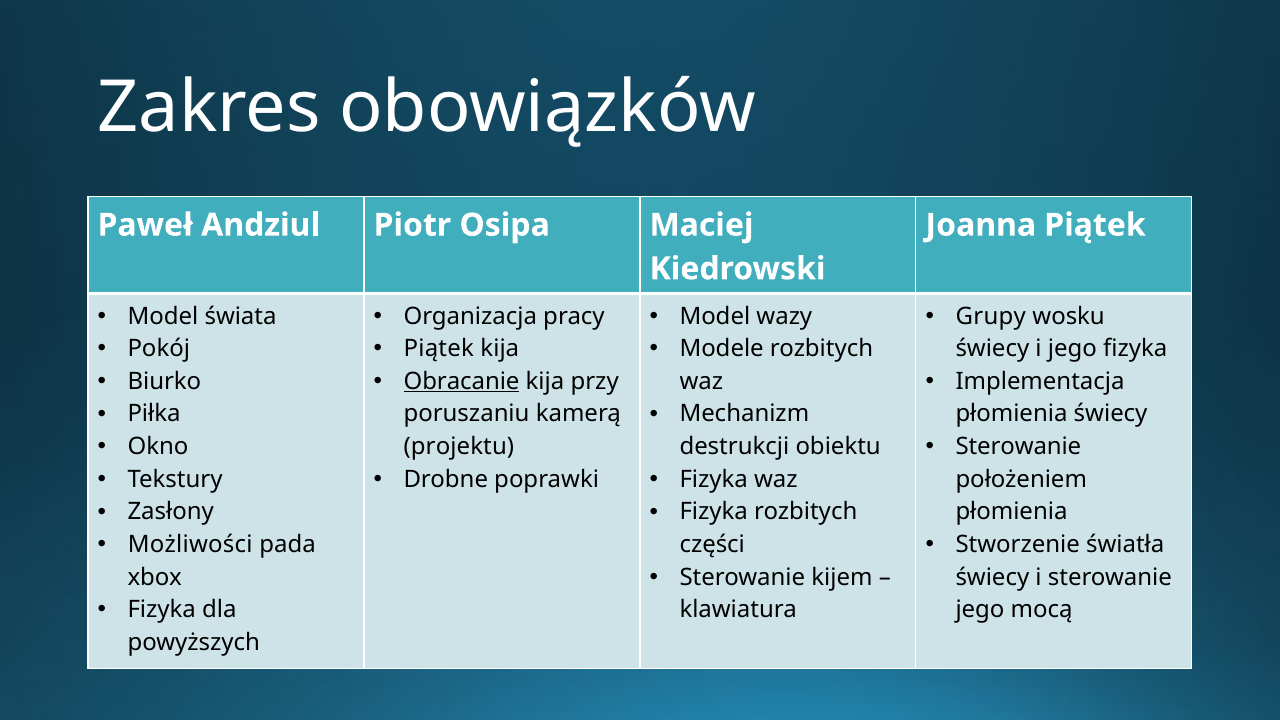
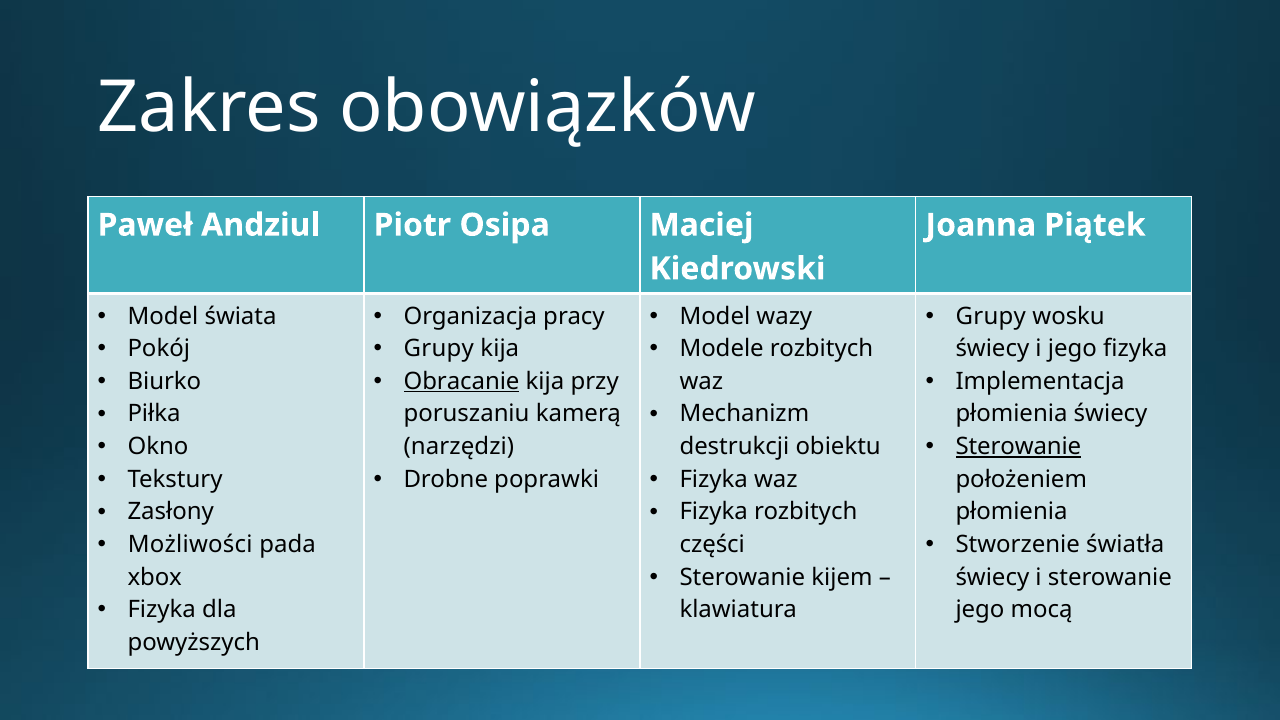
Piątek at (439, 349): Piątek -> Grupy
Sterowanie at (1018, 447) underline: none -> present
projektu: projektu -> narzędzi
